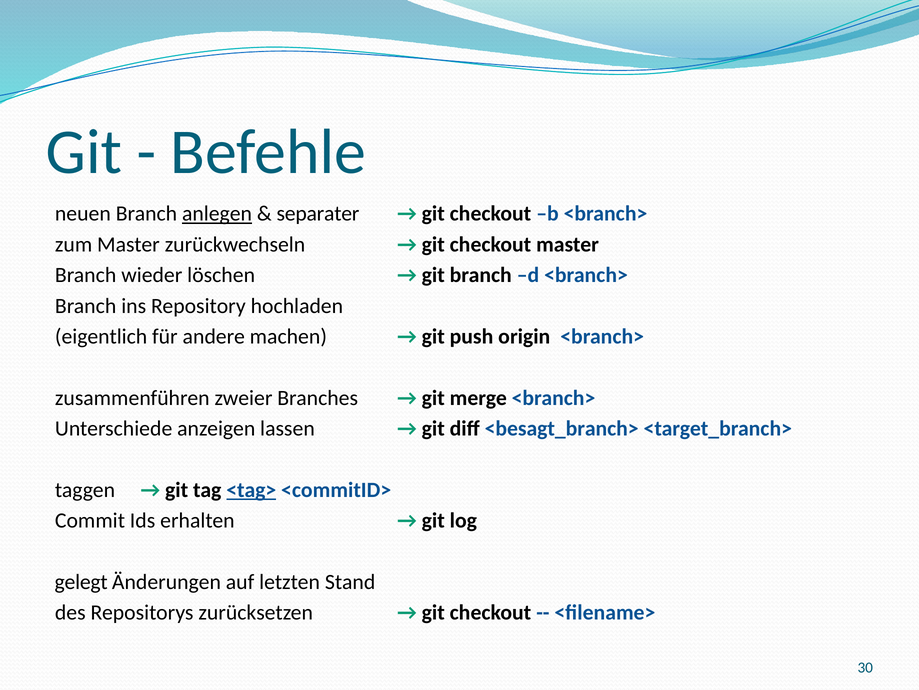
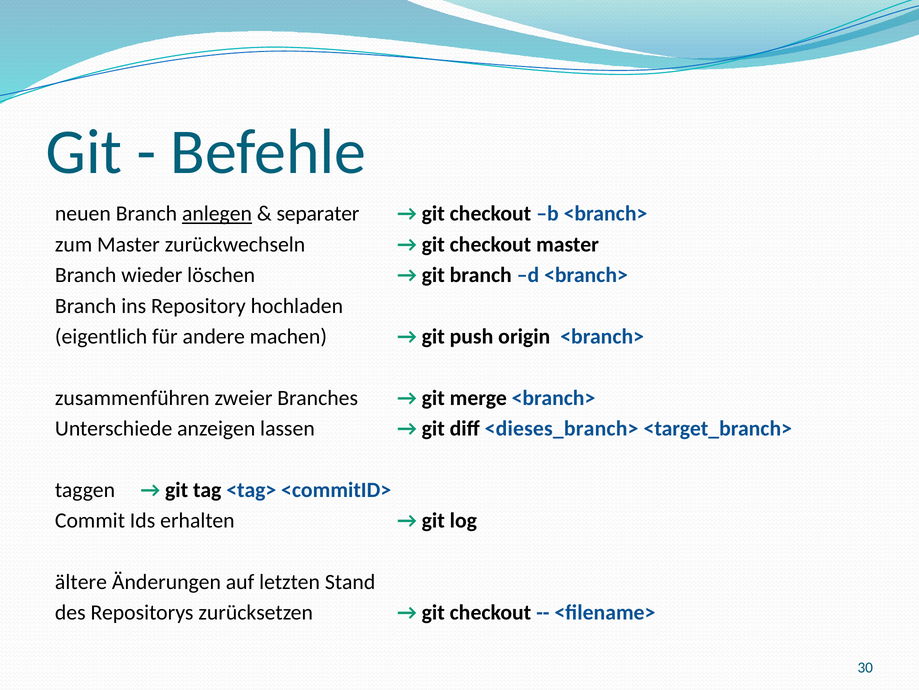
<besagt_branch>: <besagt_branch> -> <dieses_branch>
<tag> underline: present -> none
gelegt: gelegt -> ältere
